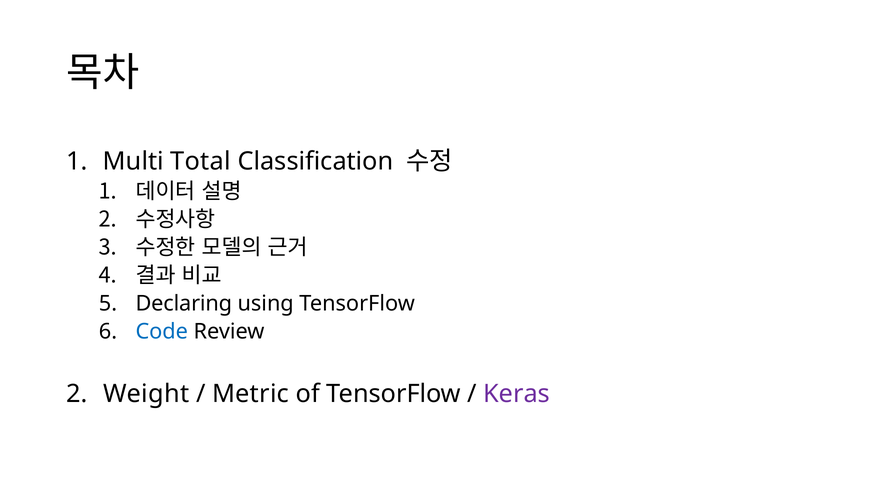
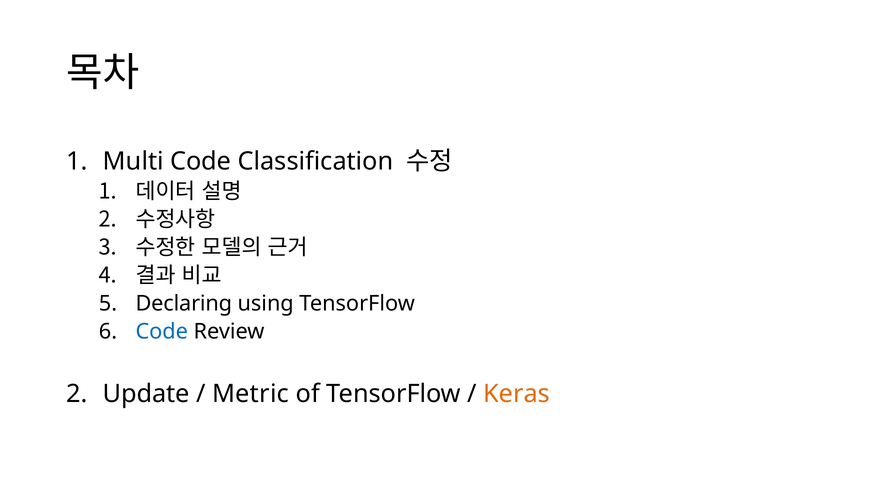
Multi Total: Total -> Code
Weight: Weight -> Update
Keras colour: purple -> orange
